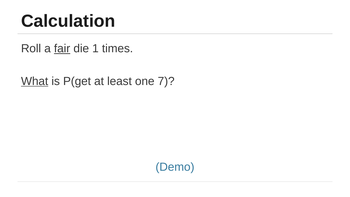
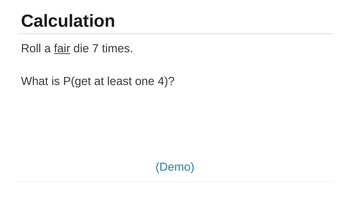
1: 1 -> 7
What underline: present -> none
7: 7 -> 4
